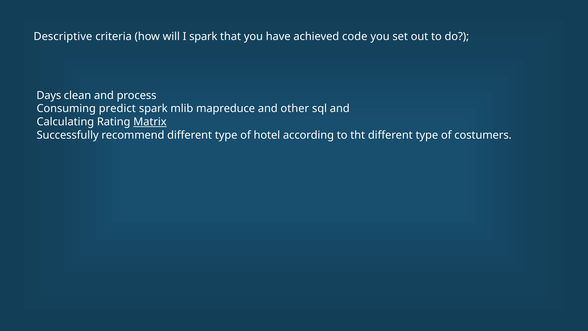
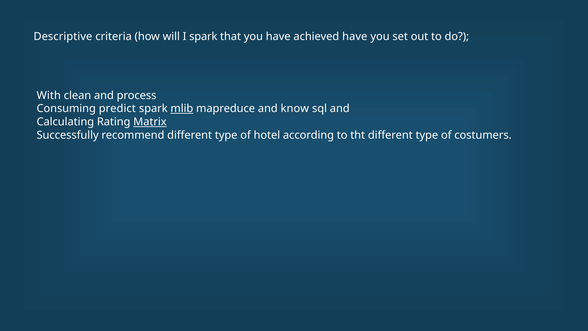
achieved code: code -> have
Days: Days -> With
mlib underline: none -> present
other: other -> know
